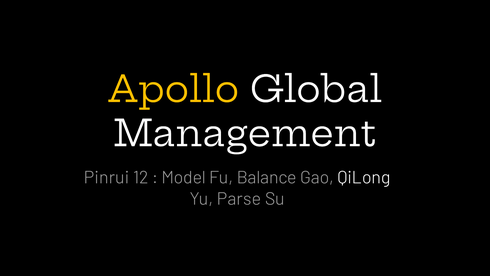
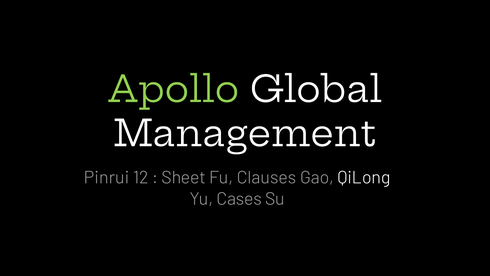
Apollo colour: yellow -> light green
Model: Model -> Sheet
Balance: Balance -> Clauses
Parse: Parse -> Cases
